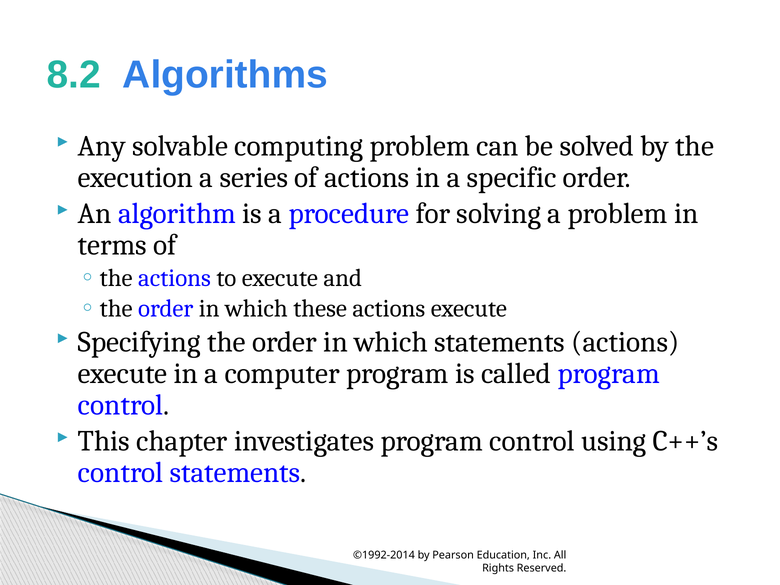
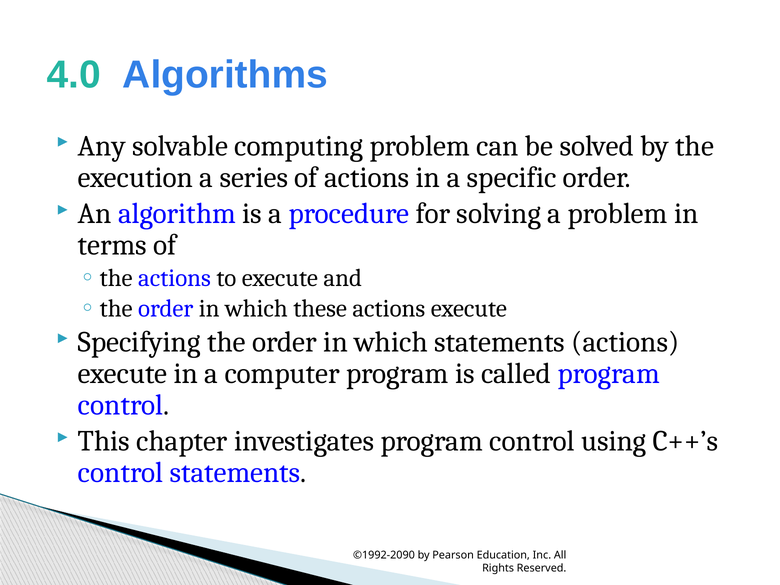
8.2: 8.2 -> 4.0
©1992-2014: ©1992-2014 -> ©1992-2090
